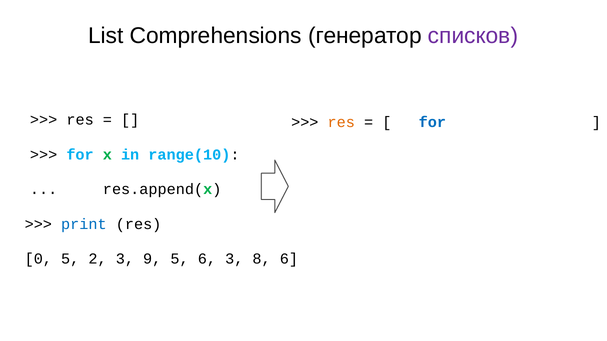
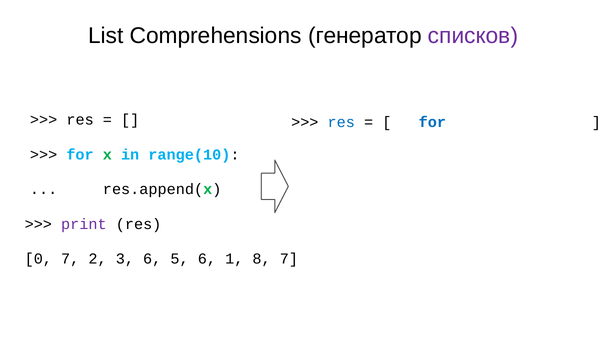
res at (341, 122) colour: orange -> blue
print at (84, 224) colour: blue -> purple
0 5: 5 -> 7
3 9: 9 -> 6
6 3: 3 -> 1
8 6: 6 -> 7
